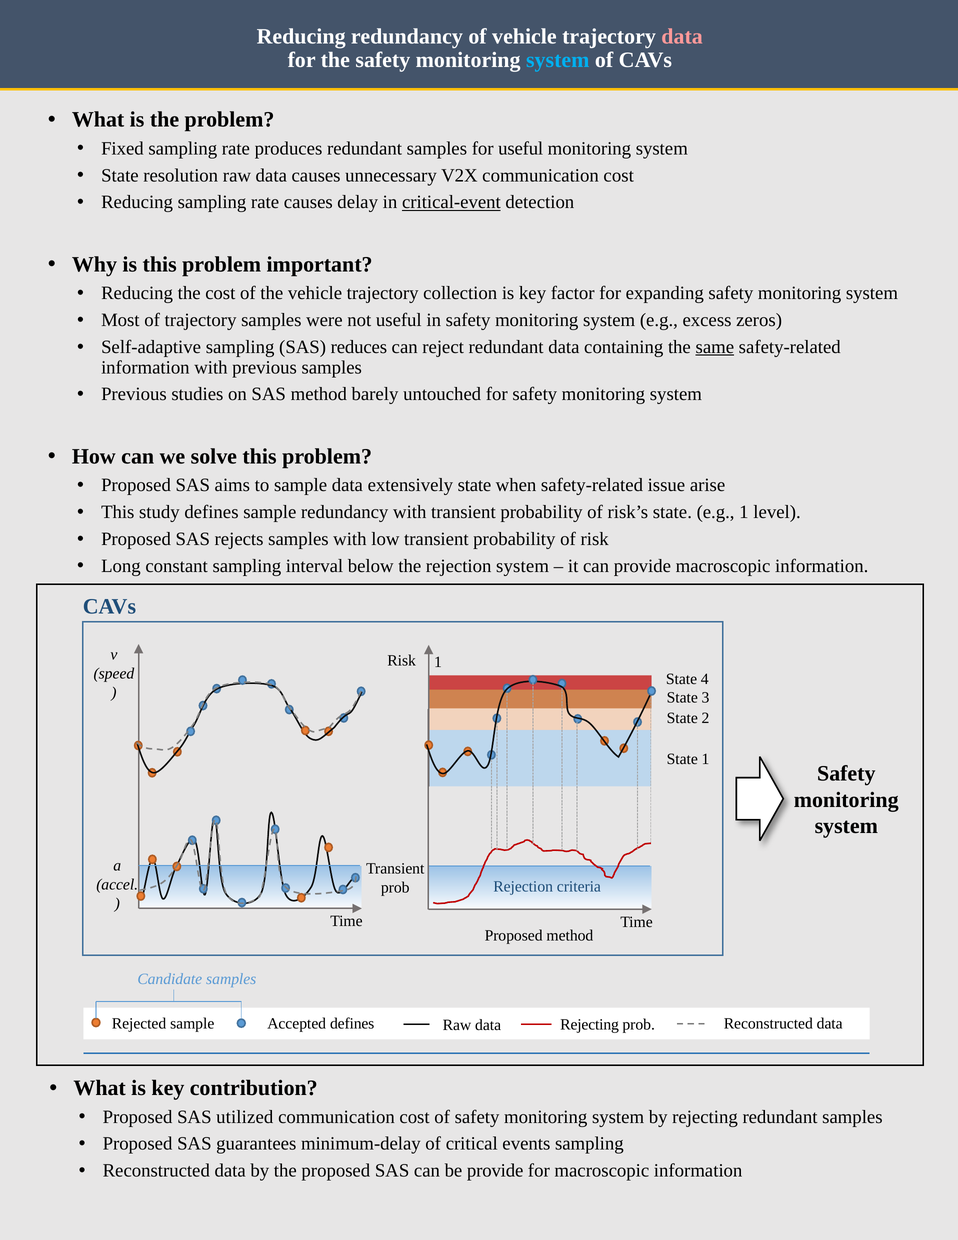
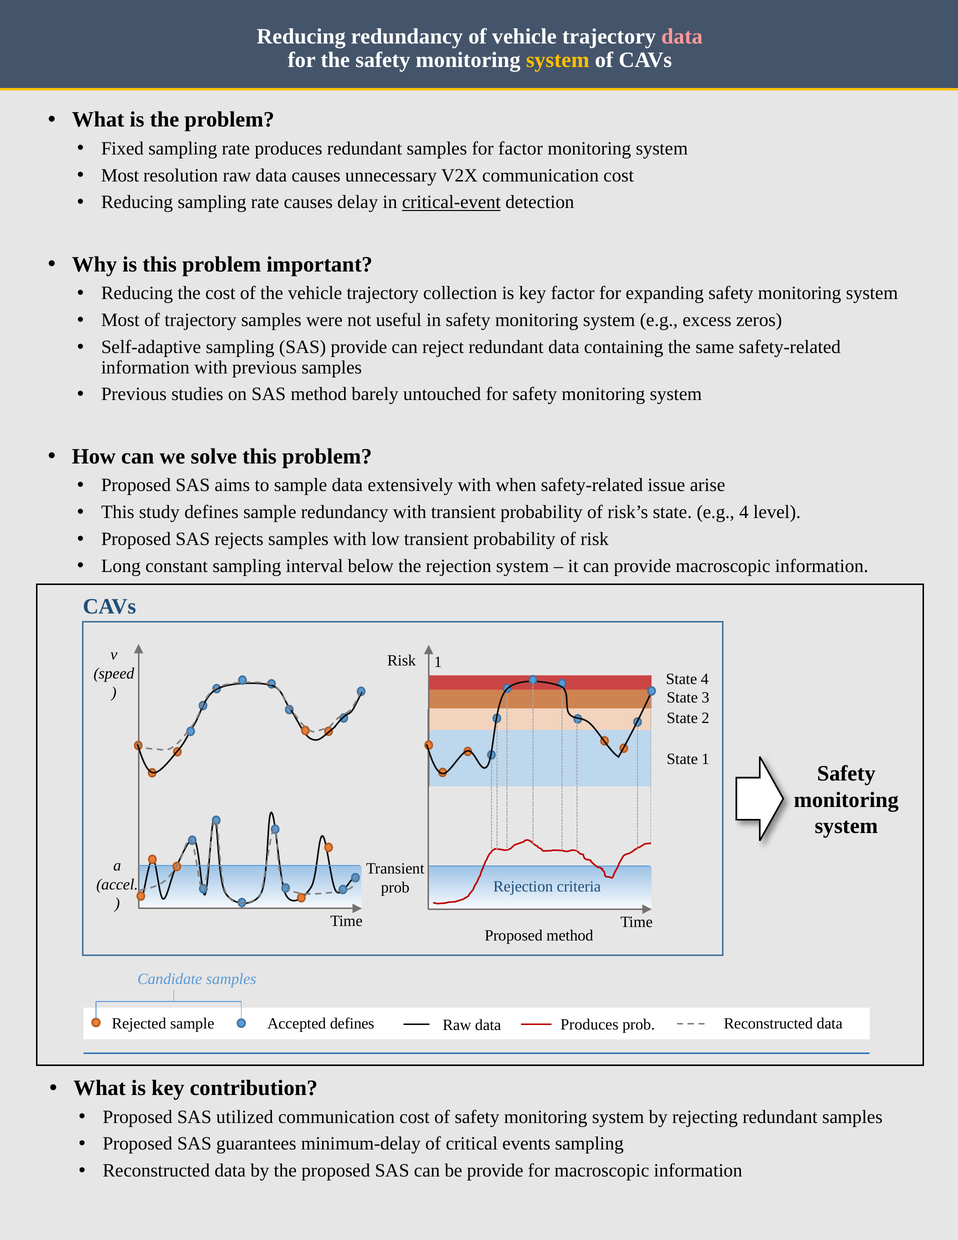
system at (558, 60) colour: light blue -> yellow
for useful: useful -> factor
State at (120, 175): State -> Most
SAS reduces: reduces -> provide
same underline: present -> none
extensively state: state -> with
e.g 1: 1 -> 4
Rejecting at (590, 1024): Rejecting -> Produces
